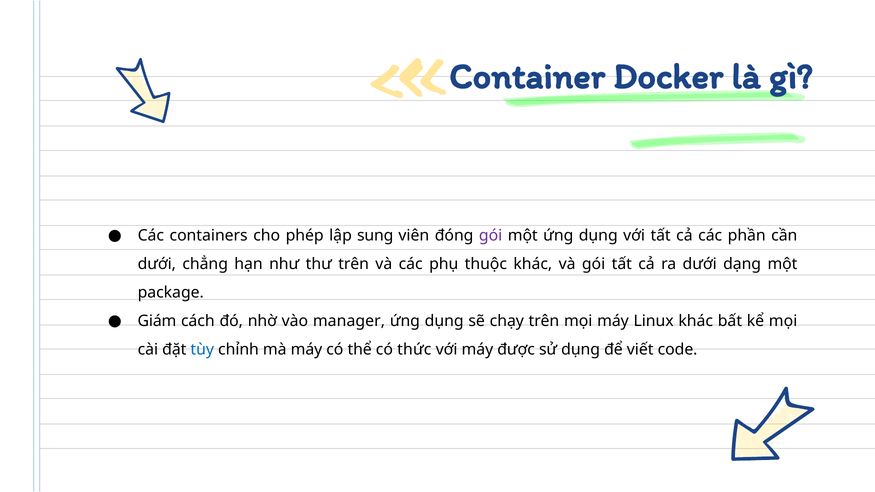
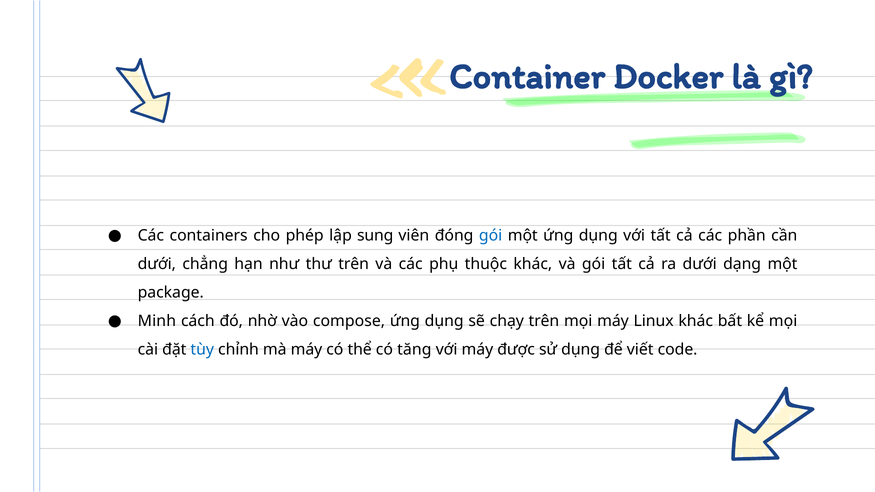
gói at (491, 236) colour: purple -> blue
Giám: Giám -> Minh
manager: manager -> compose
thức: thức -> tăng
